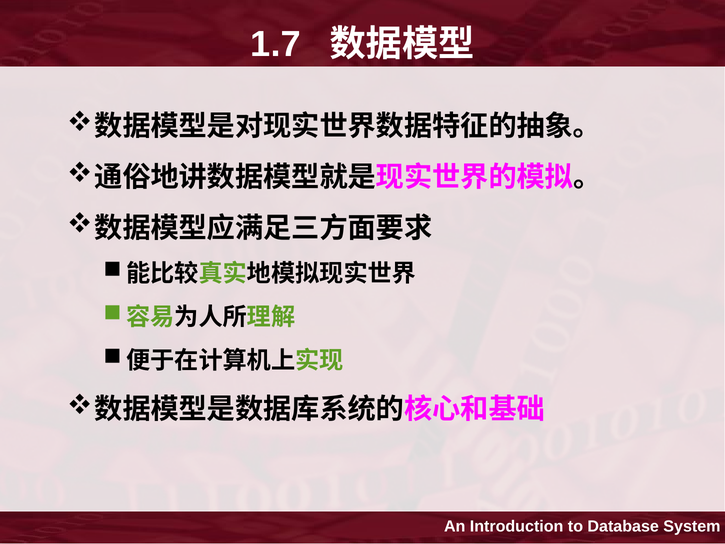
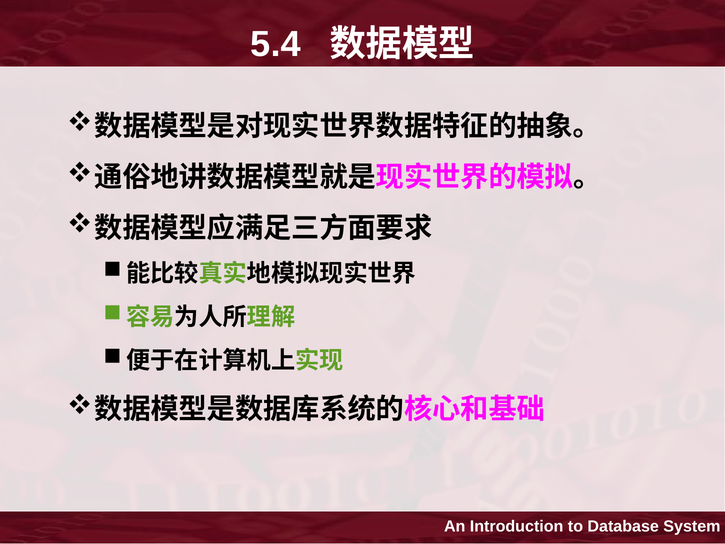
1.7: 1.7 -> 5.4
